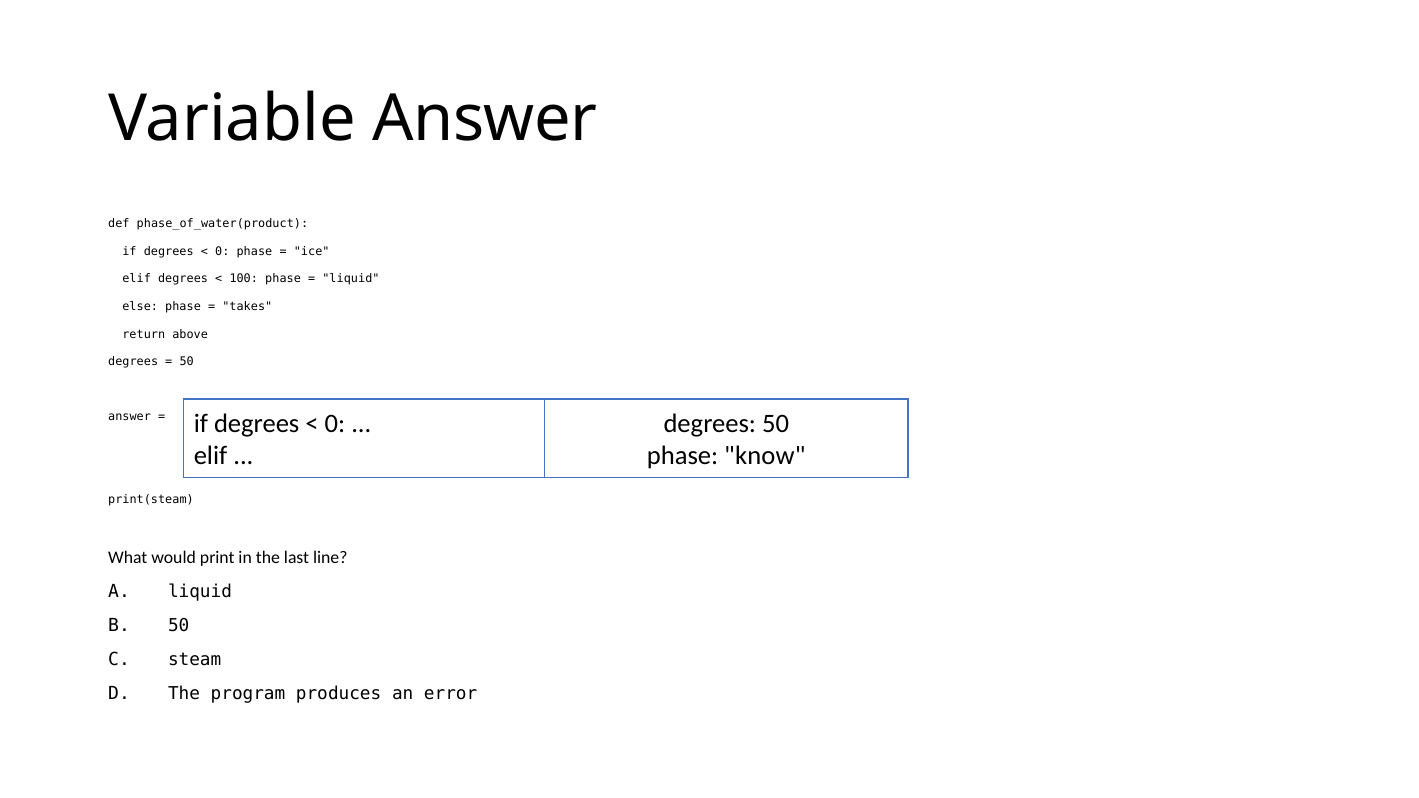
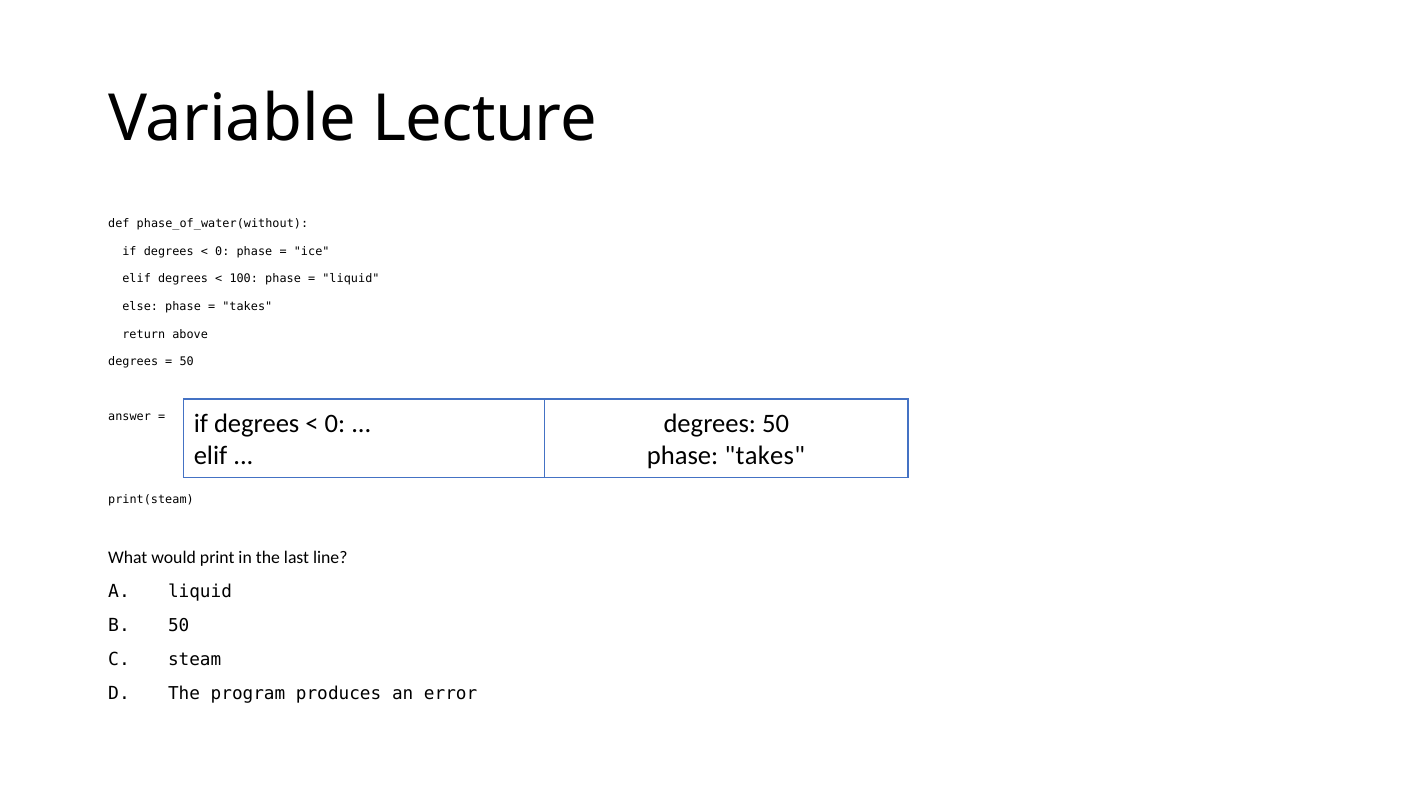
Variable Answer: Answer -> Lecture
phase_of_water(product: phase_of_water(product -> phase_of_water(without
phase know: know -> takes
